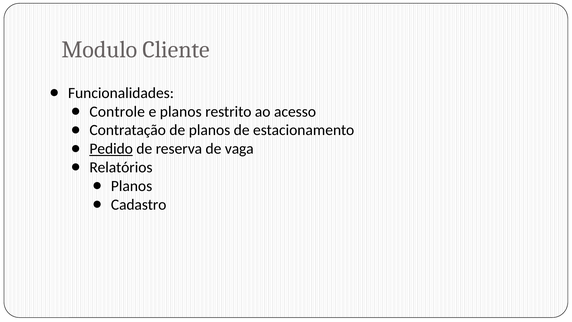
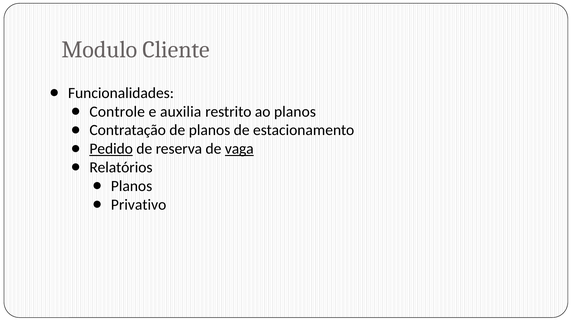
e planos: planos -> auxilia
ao acesso: acesso -> planos
vaga underline: none -> present
Cadastro: Cadastro -> Privativo
